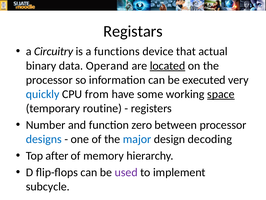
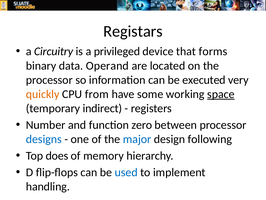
functions: functions -> privileged
actual: actual -> forms
located underline: present -> none
quickly colour: blue -> orange
routine: routine -> indirect
decoding: decoding -> following
after: after -> does
used colour: purple -> blue
subcycle: subcycle -> handling
